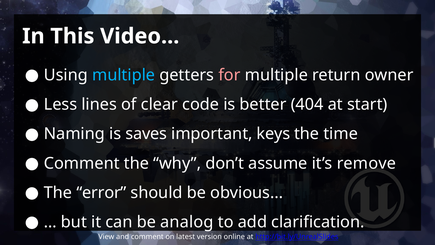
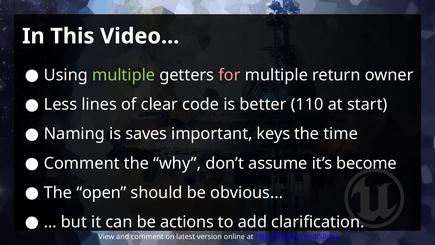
multiple at (124, 75) colour: light blue -> light green
404: 404 -> 110
remove: remove -> become
error: error -> open
analog: analog -> actions
